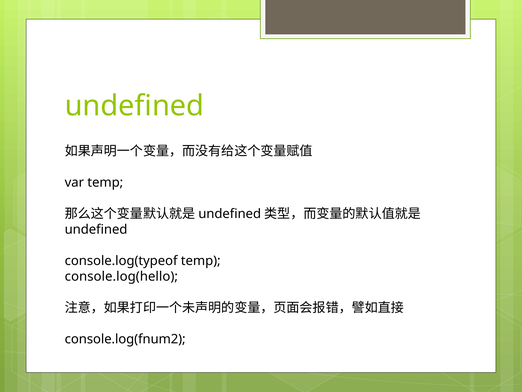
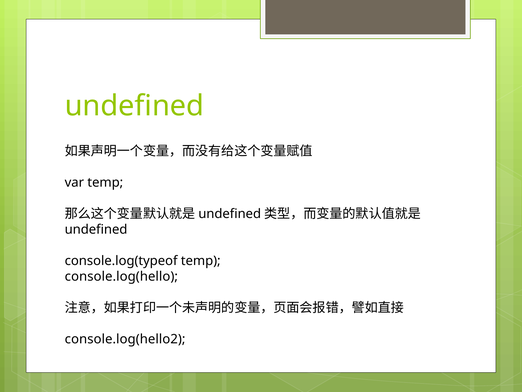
console.log(fnum2: console.log(fnum2 -> console.log(hello2
